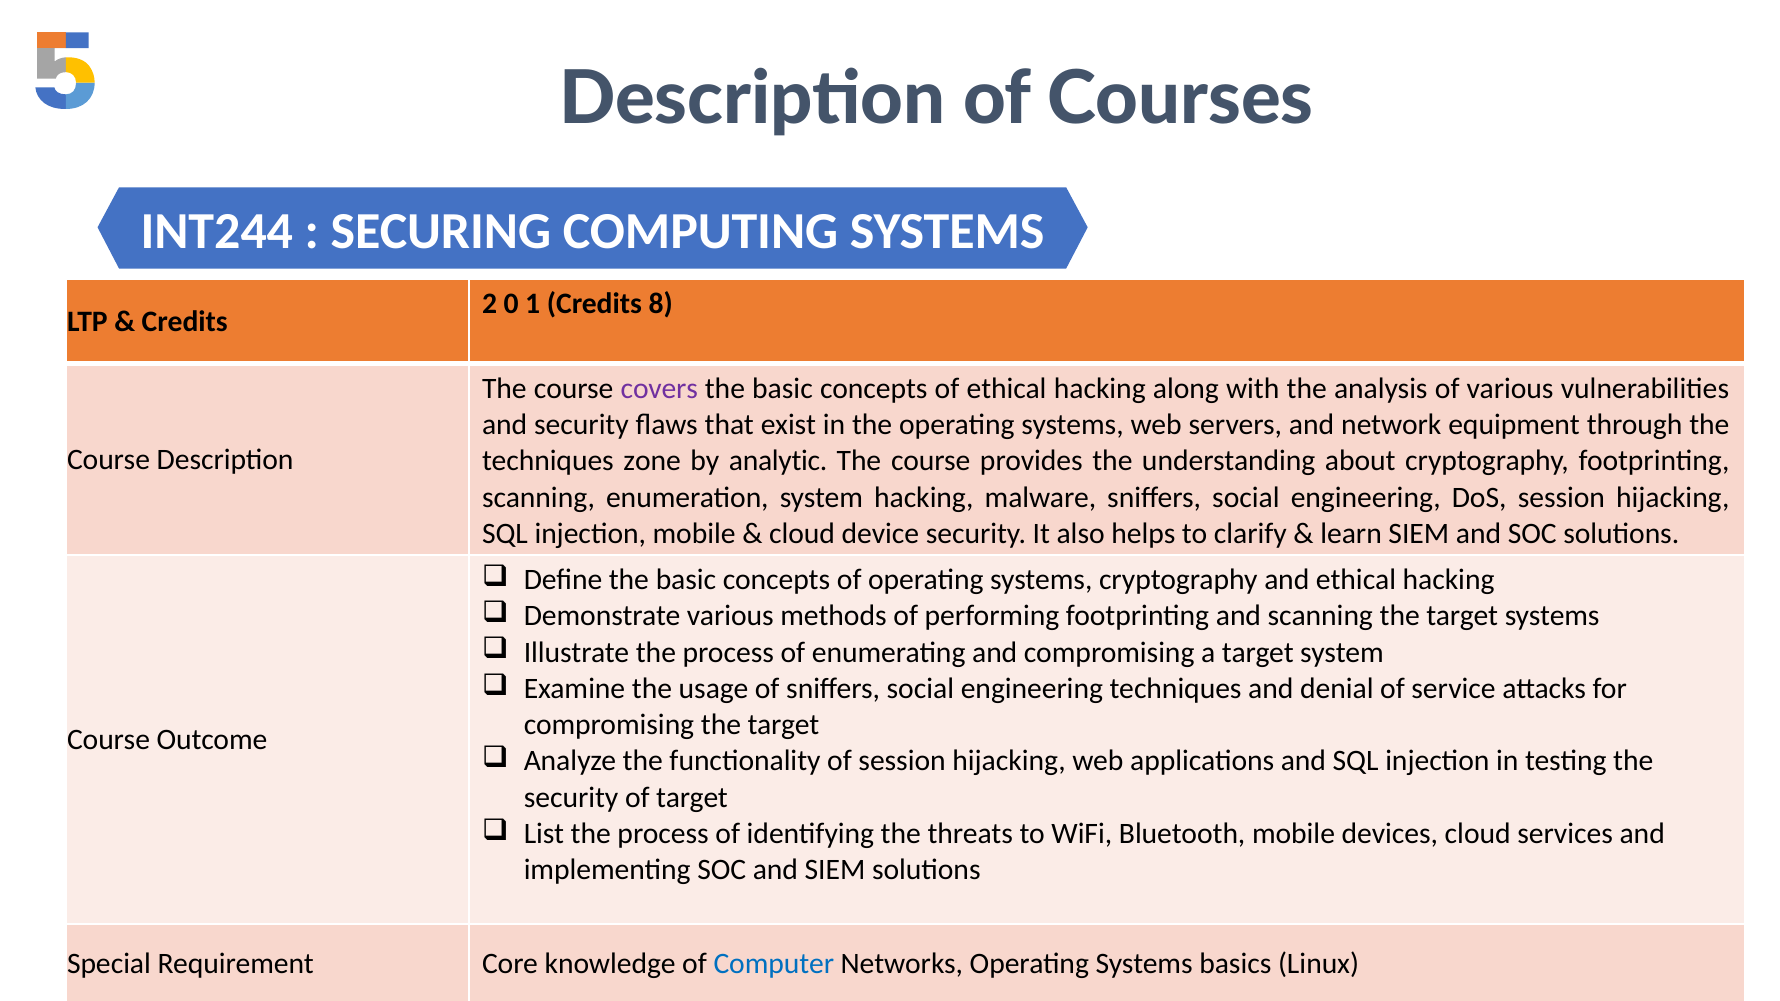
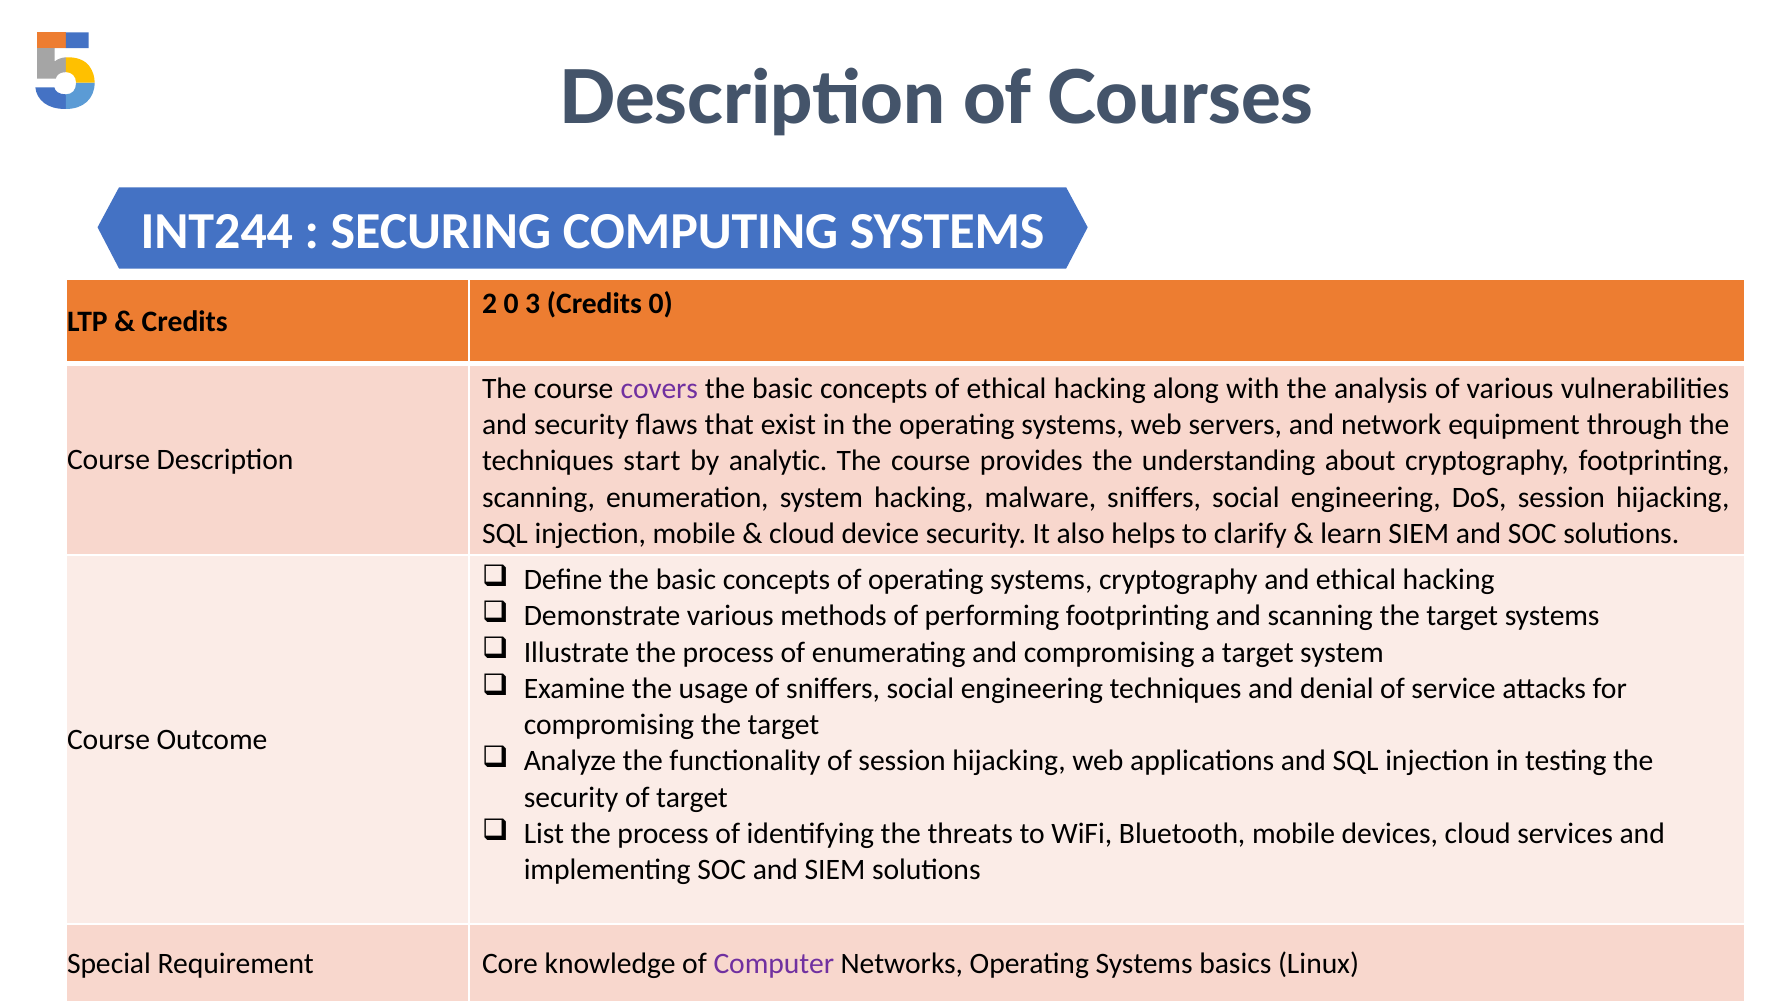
1: 1 -> 3
Credits 8: 8 -> 0
zone: zone -> start
Computer colour: blue -> purple
